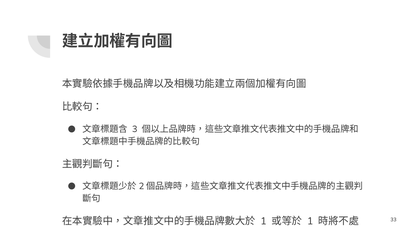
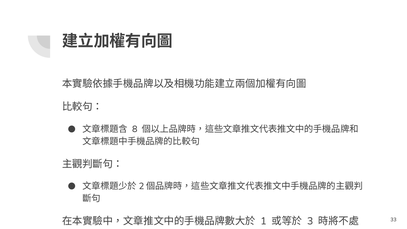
3: 3 -> 8
1 at (310, 221): 1 -> 3
